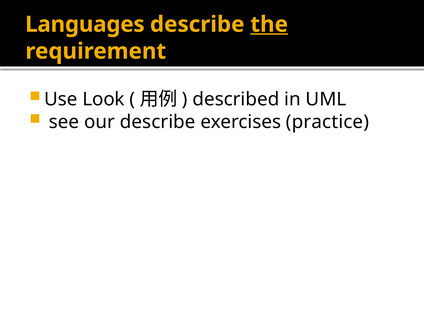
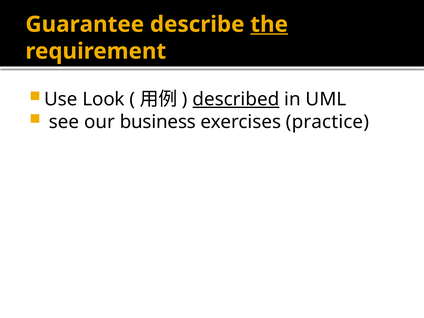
Languages: Languages -> Guarantee
described underline: none -> present
our describe: describe -> business
